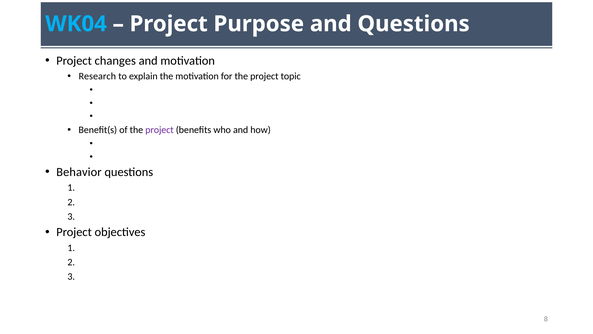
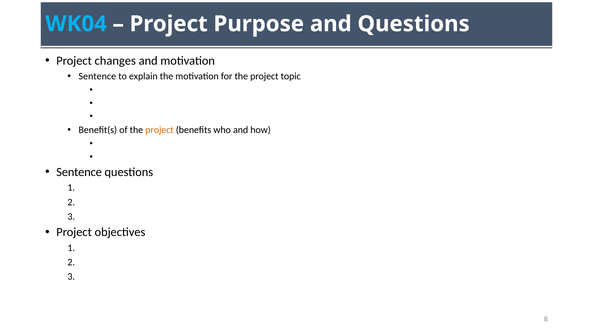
Research at (97, 76): Research -> Sentence
project at (159, 130) colour: purple -> orange
Behavior at (79, 172): Behavior -> Sentence
